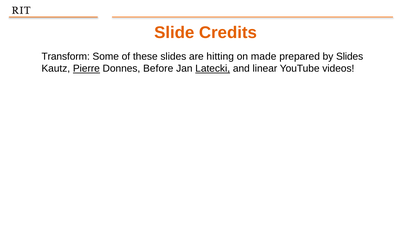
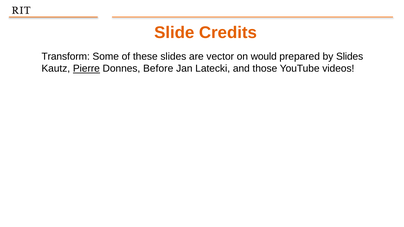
hitting: hitting -> vector
made: made -> would
Latecki underline: present -> none
linear: linear -> those
